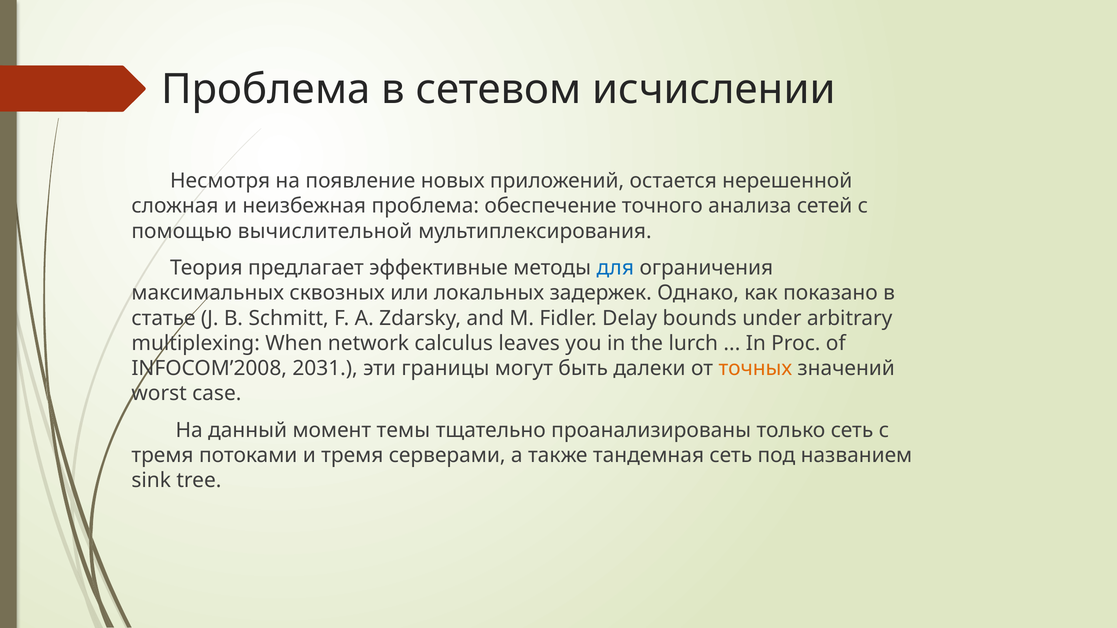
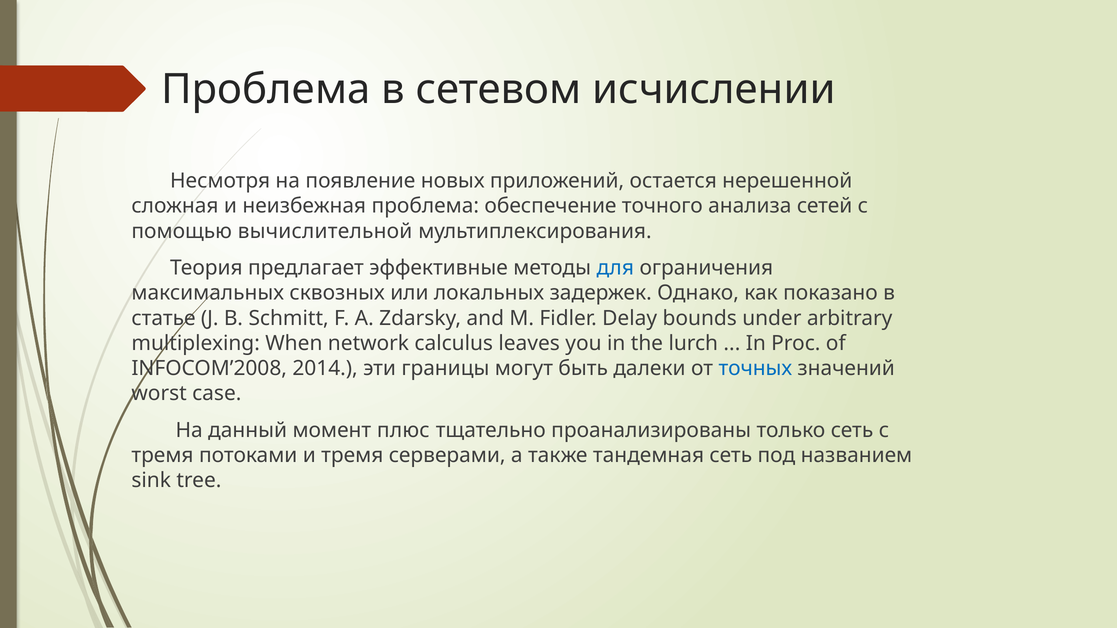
2031: 2031 -> 2014
точных colour: orange -> blue
темы: темы -> плюс
